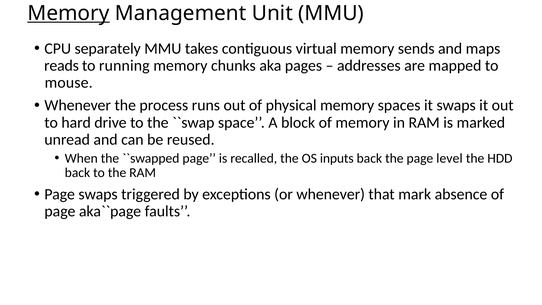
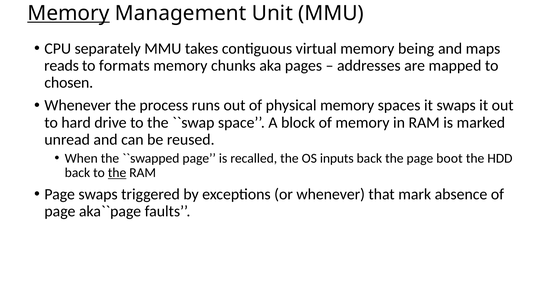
sends: sends -> being
running: running -> formats
mouse: mouse -> chosen
level: level -> boot
the at (117, 173) underline: none -> present
